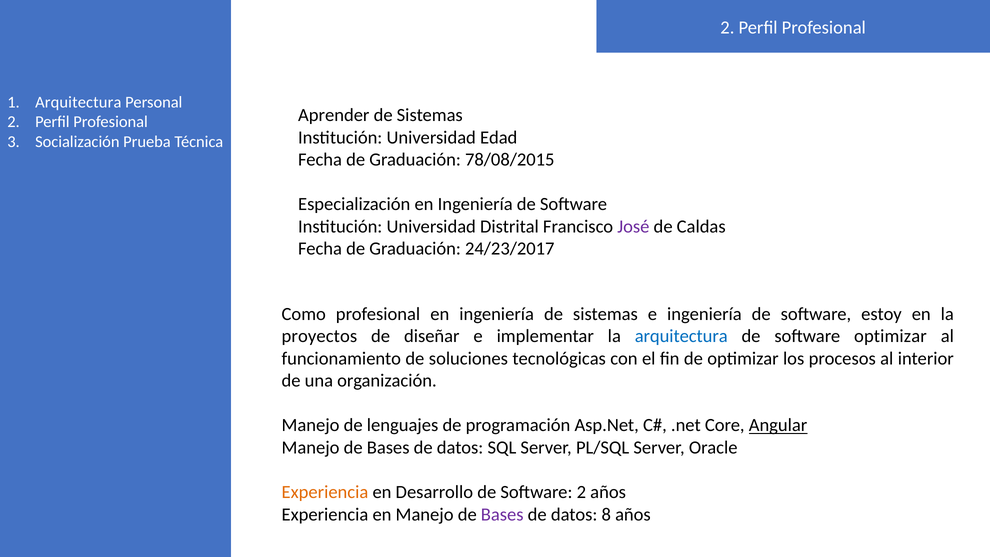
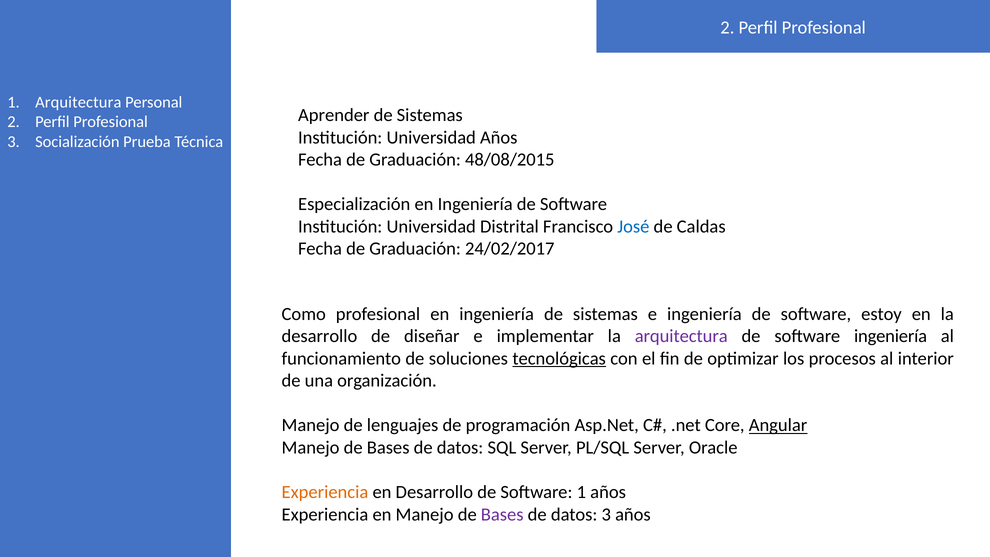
Universidad Edad: Edad -> Años
78/08/2015: 78/08/2015 -> 48/08/2015
José colour: purple -> blue
24/23/2017: 24/23/2017 -> 24/02/2017
proyectos at (319, 336): proyectos -> desarrollo
arquitectura at (681, 336) colour: blue -> purple
software optimizar: optimizar -> ingeniería
tecnológicas underline: none -> present
Software 2: 2 -> 1
datos 8: 8 -> 3
